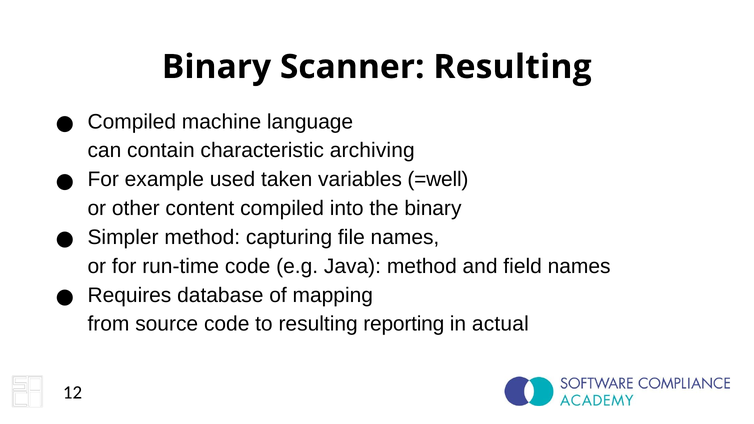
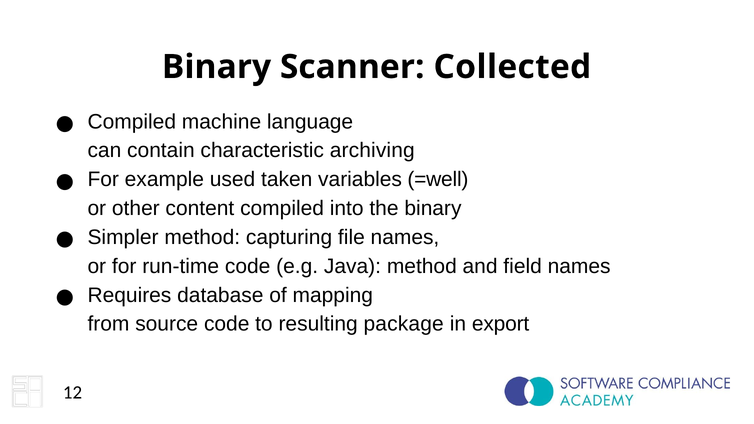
Scanner Resulting: Resulting -> Collected
reporting: reporting -> package
actual: actual -> export
